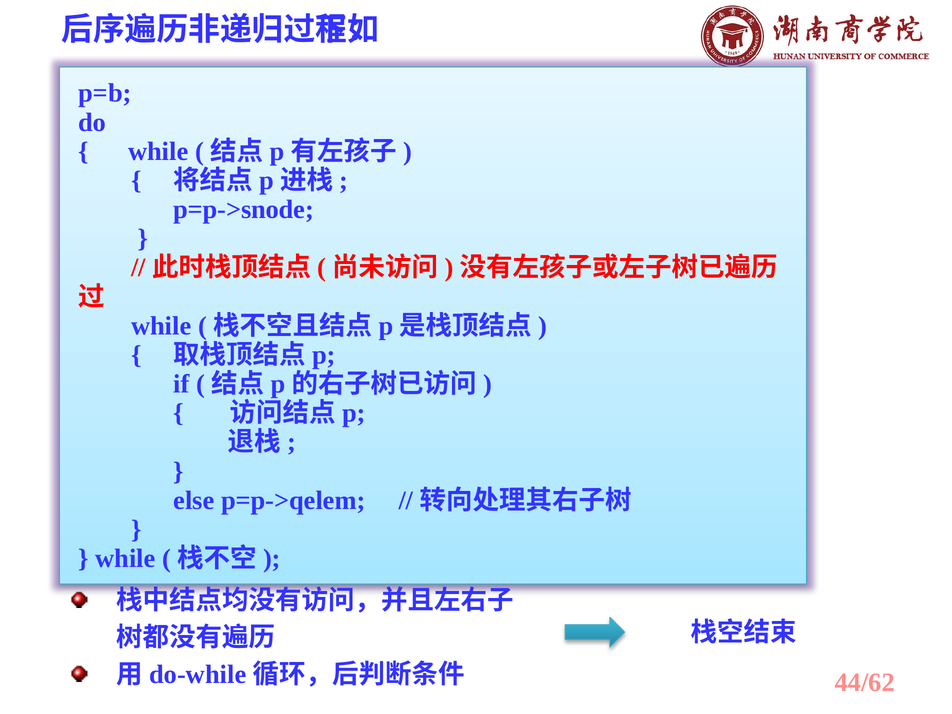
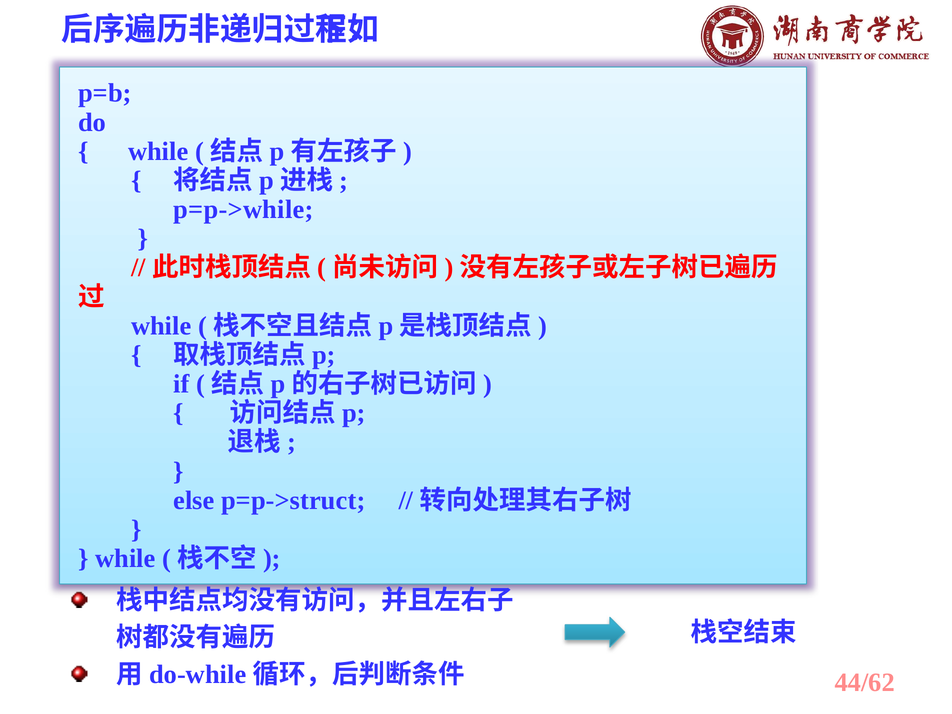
p=p->snode: p=p->snode -> p=p->while
p=p->qelem: p=p->qelem -> p=p->struct
